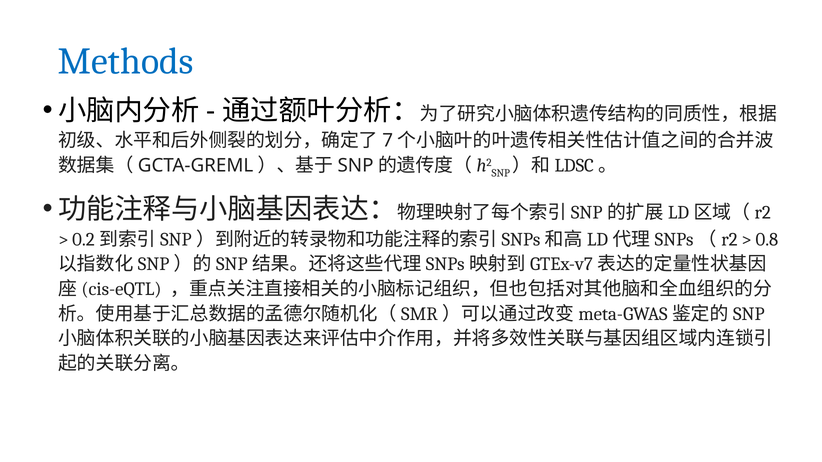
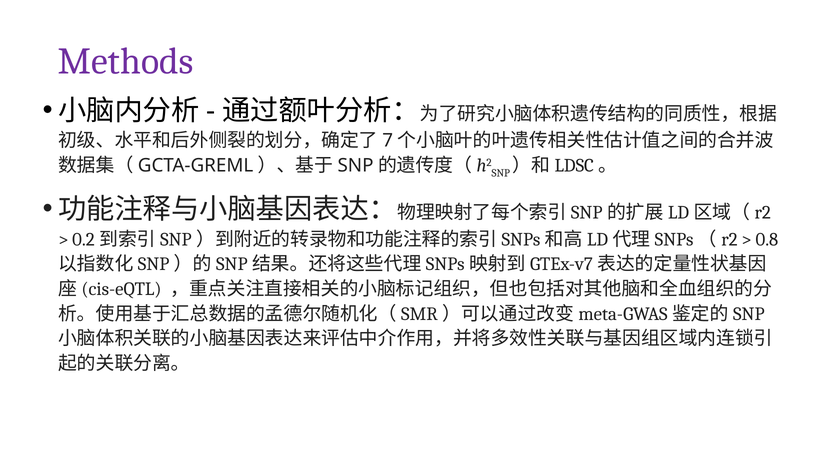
Methods colour: blue -> purple
